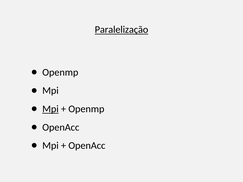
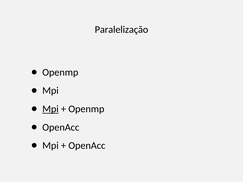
Paralelização underline: present -> none
